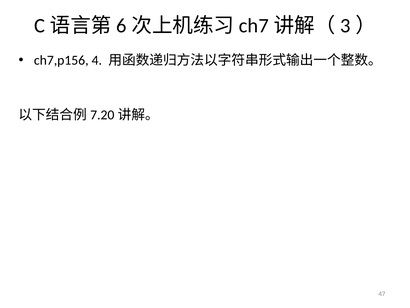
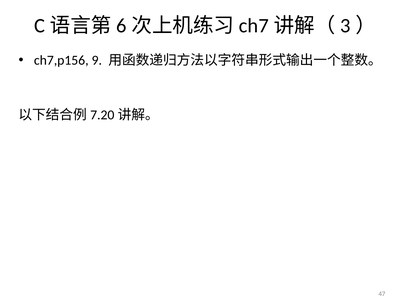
4: 4 -> 9
